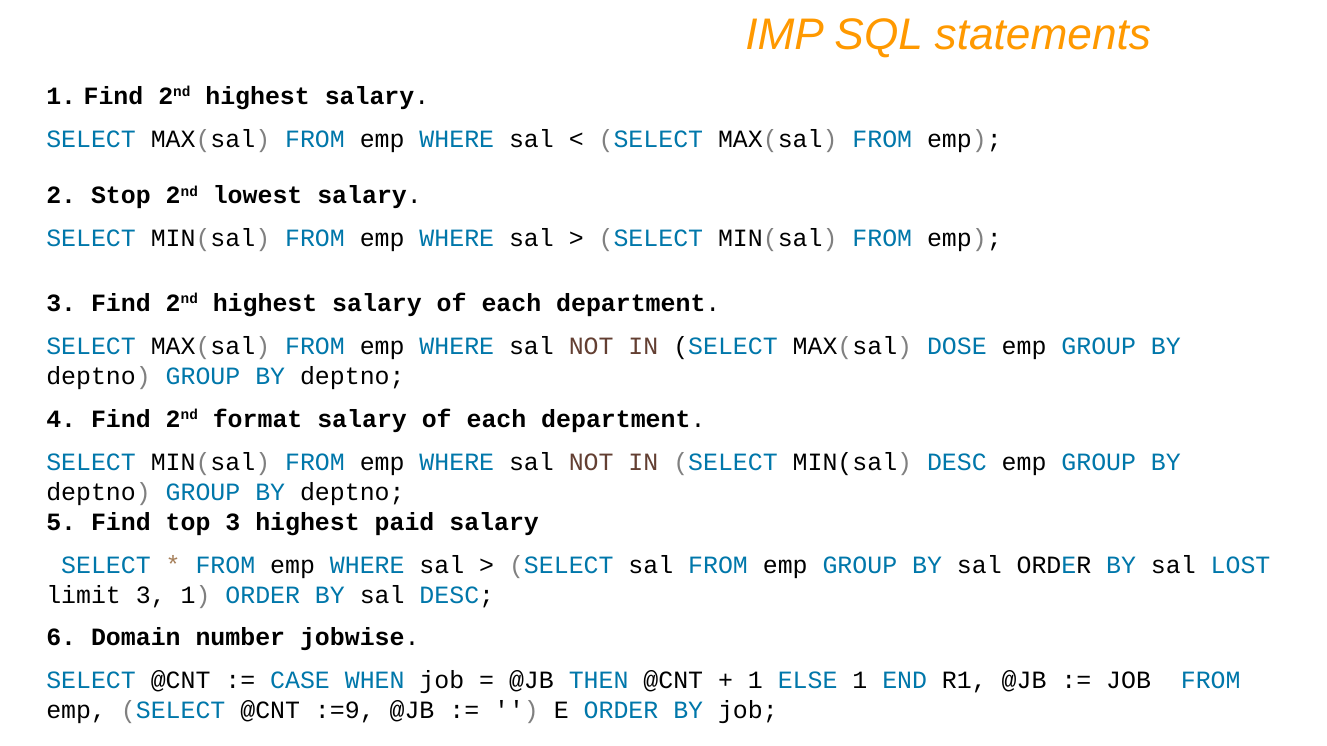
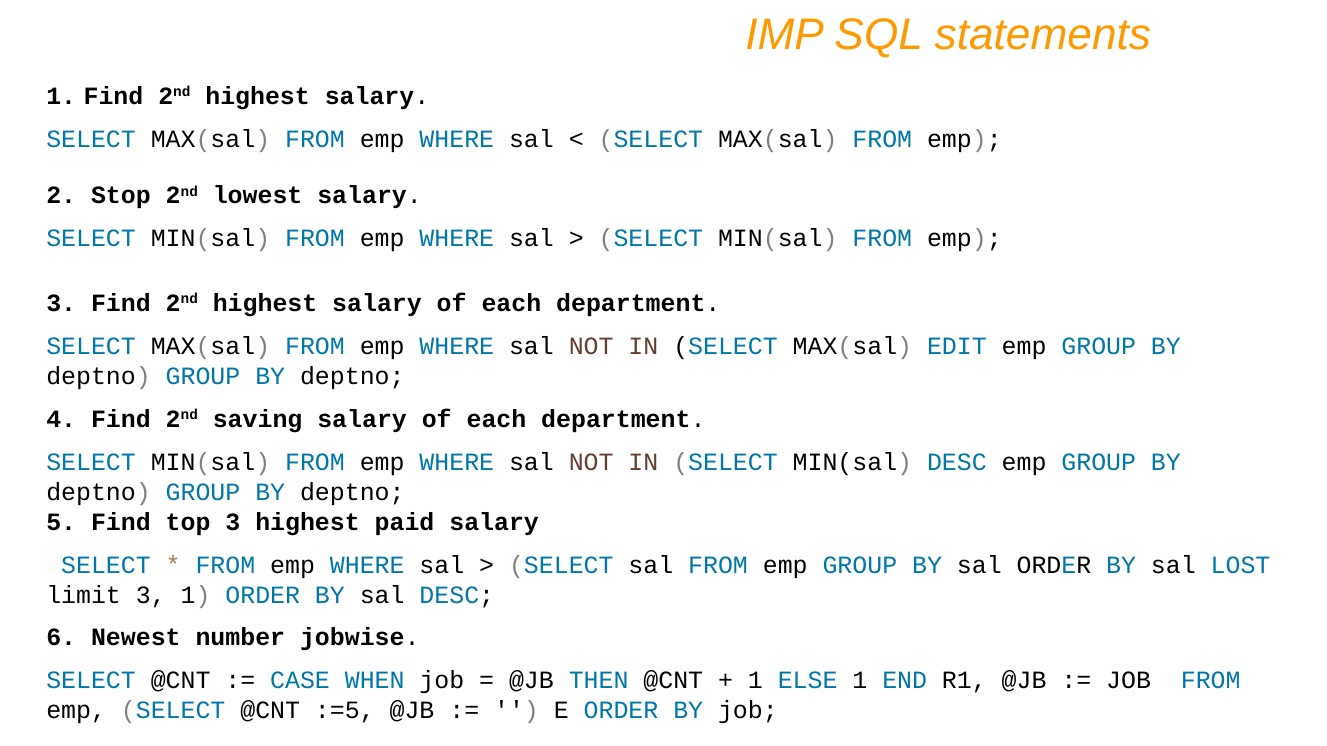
DOSE: DOSE -> EDIT
format: format -> saving
Domain: Domain -> Newest
:=9: :=9 -> :=5
